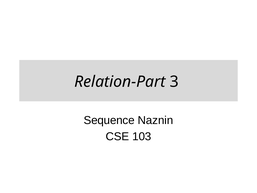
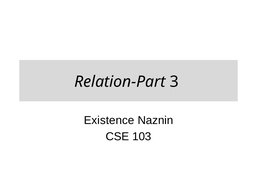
Sequence: Sequence -> Existence
